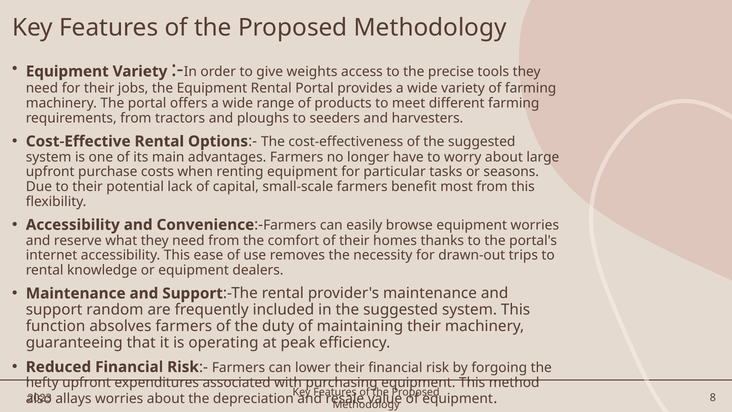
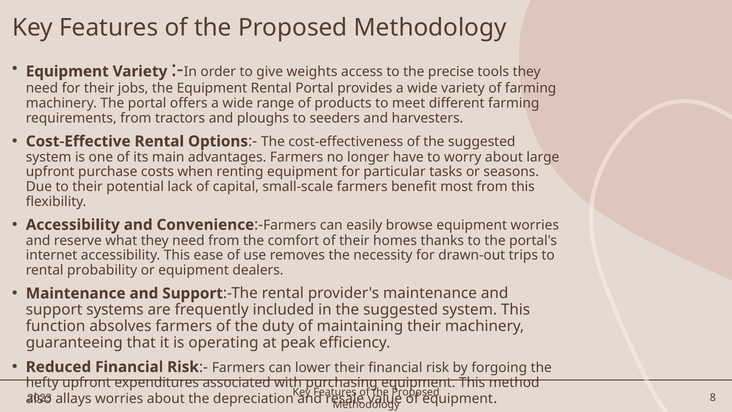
knowledge: knowledge -> probability
random: random -> systems
